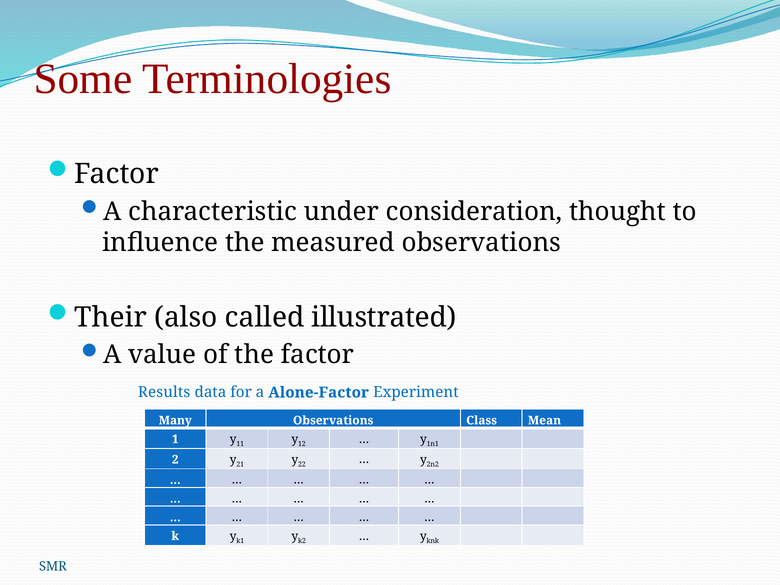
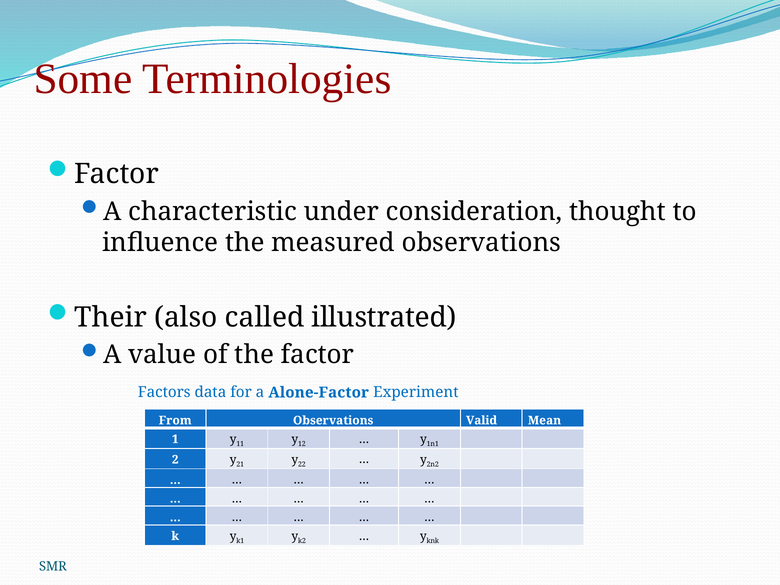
Results: Results -> Factors
Many: Many -> From
Class: Class -> Valid
